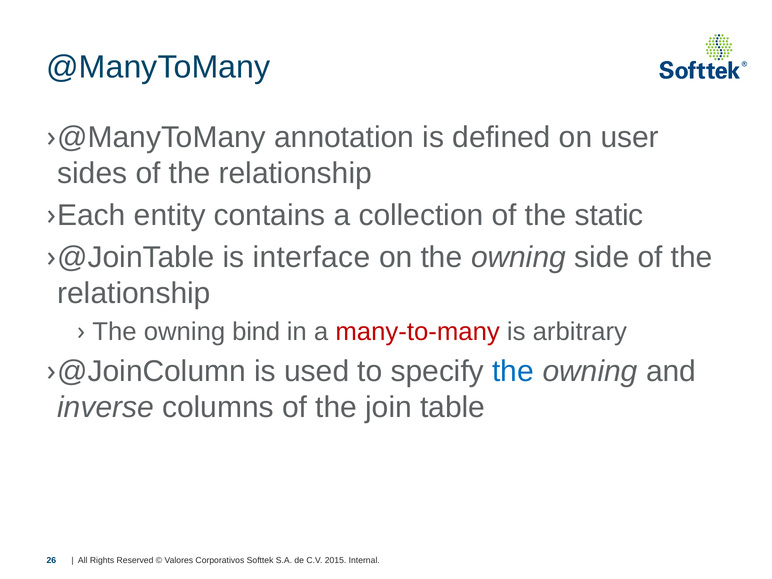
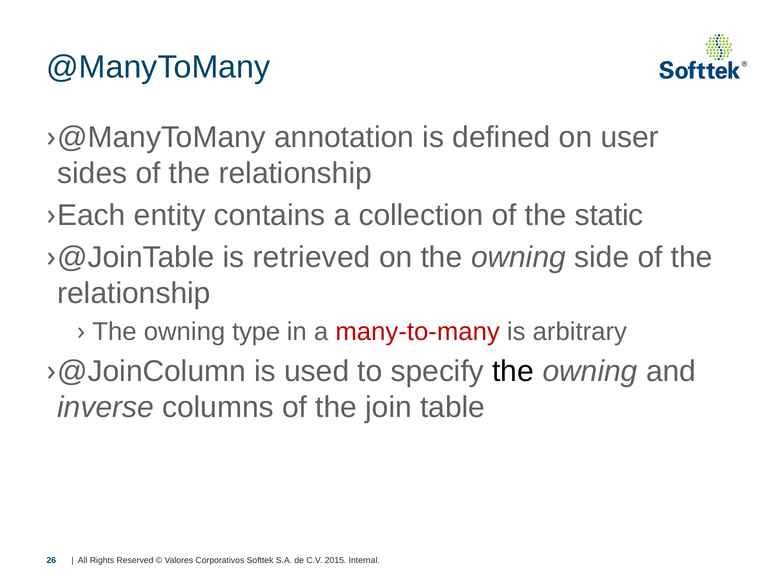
interface: interface -> retrieved
bind: bind -> type
the at (513, 371) colour: blue -> black
